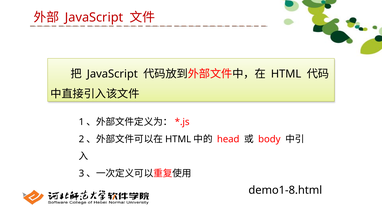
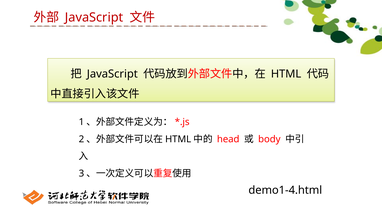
demo1-8.html: demo1-8.html -> demo1-4.html
